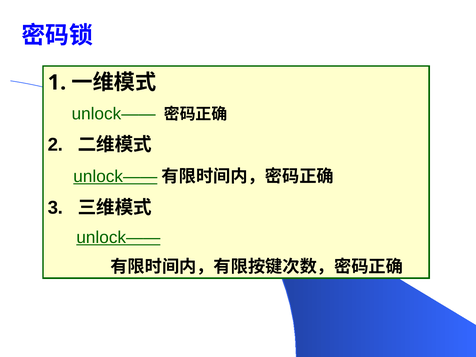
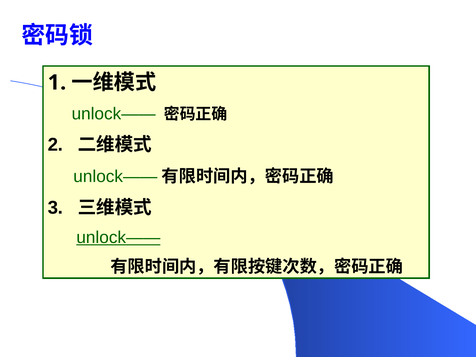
unlock—— at (115, 177) underline: present -> none
